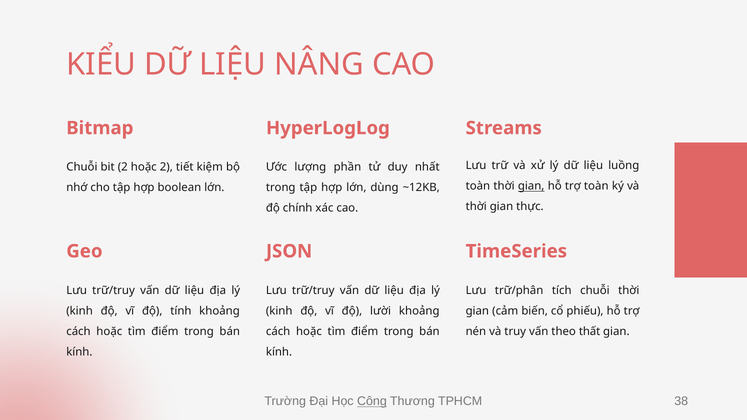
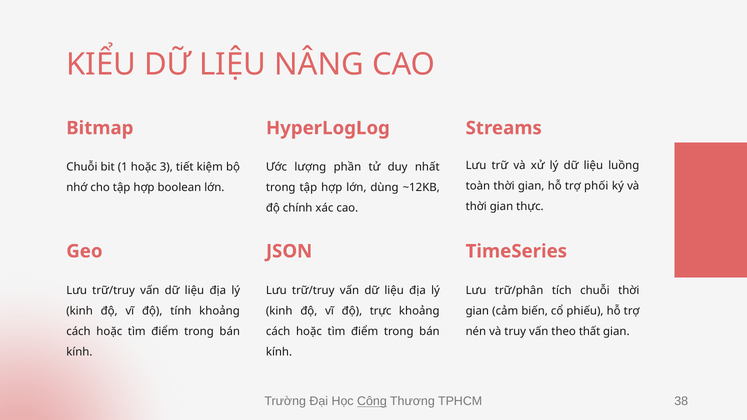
bit 2: 2 -> 1
hoặc 2: 2 -> 3
gian at (531, 186) underline: present -> none
trợ toàn: toàn -> phối
lười: lười -> trực
